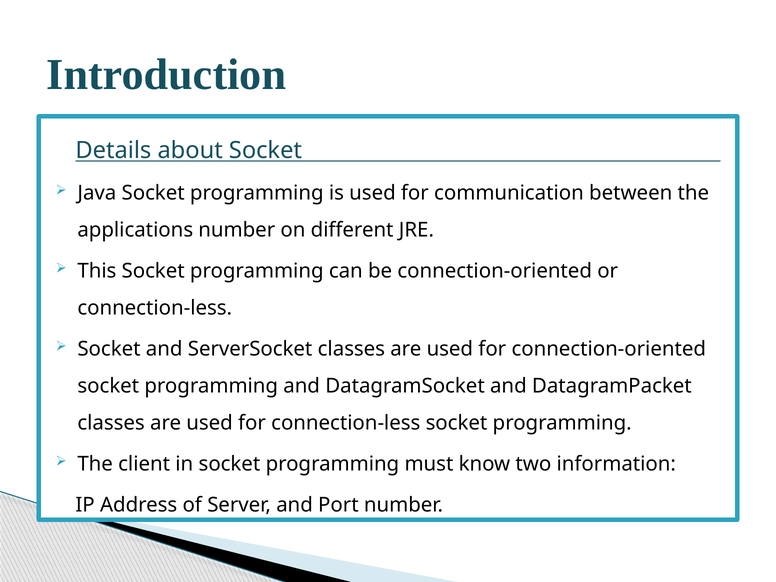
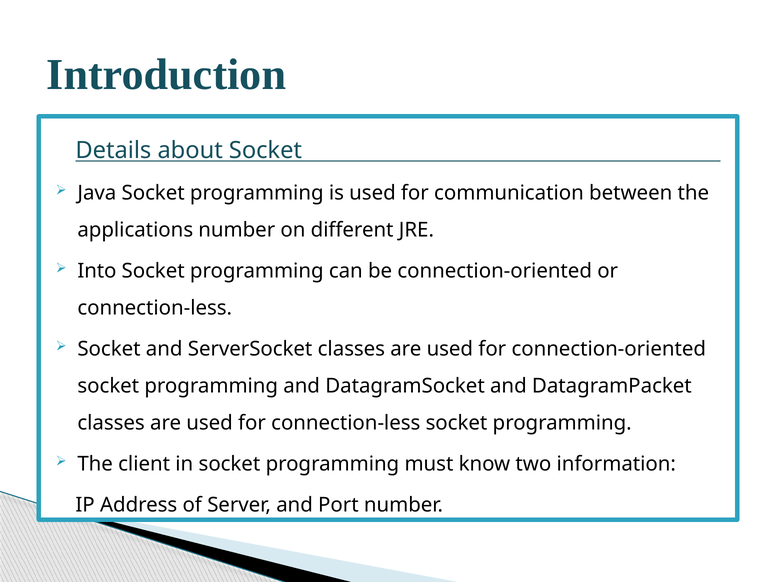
This: This -> Into
